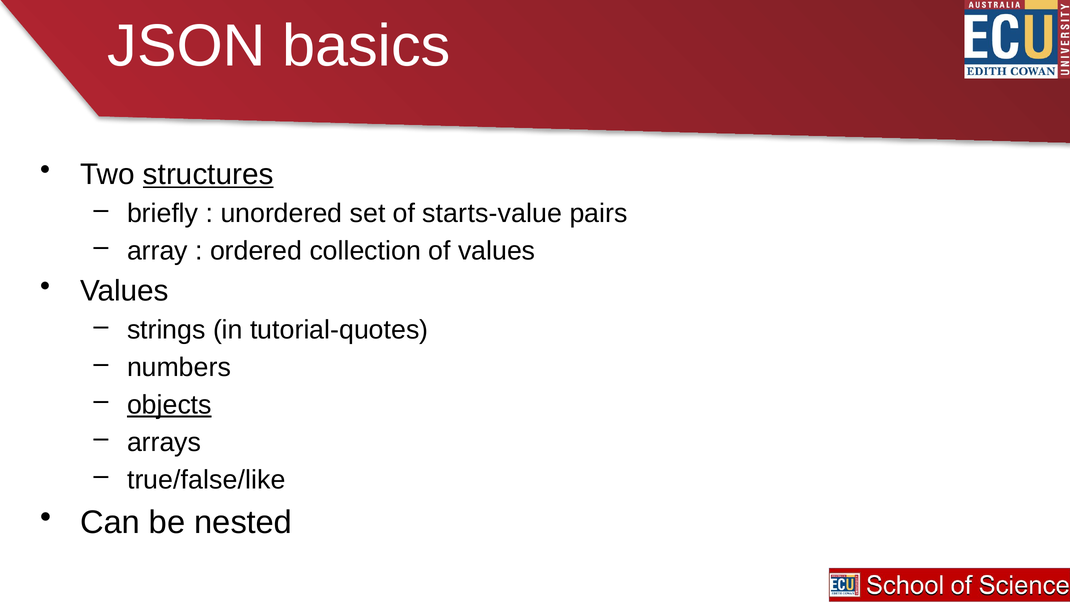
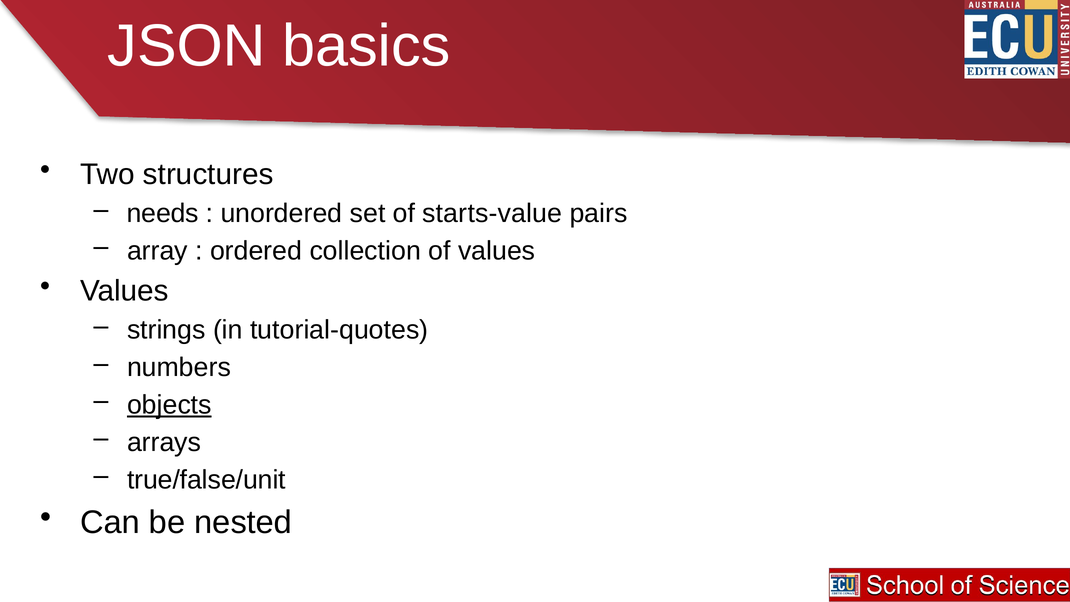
structures underline: present -> none
briefly: briefly -> needs
true/false/like: true/false/like -> true/false/unit
